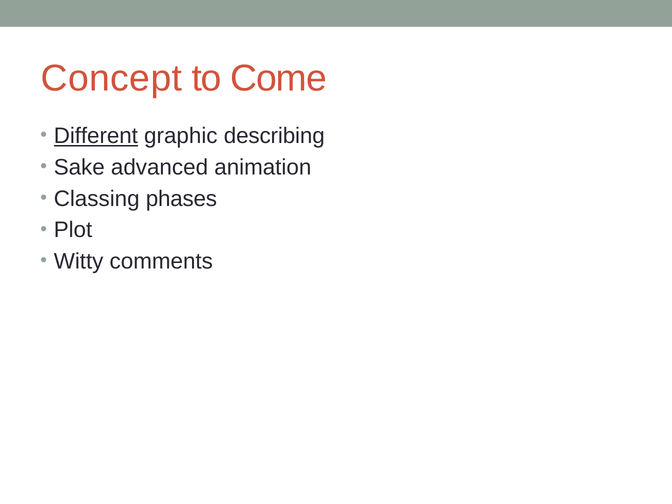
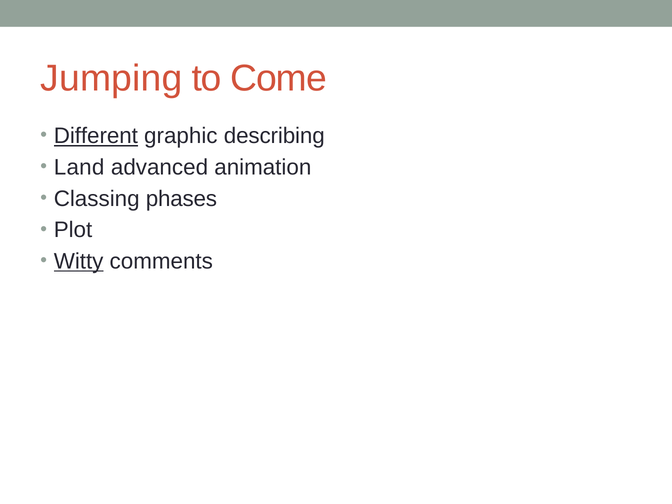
Concept: Concept -> Jumping
Sake: Sake -> Land
Witty underline: none -> present
